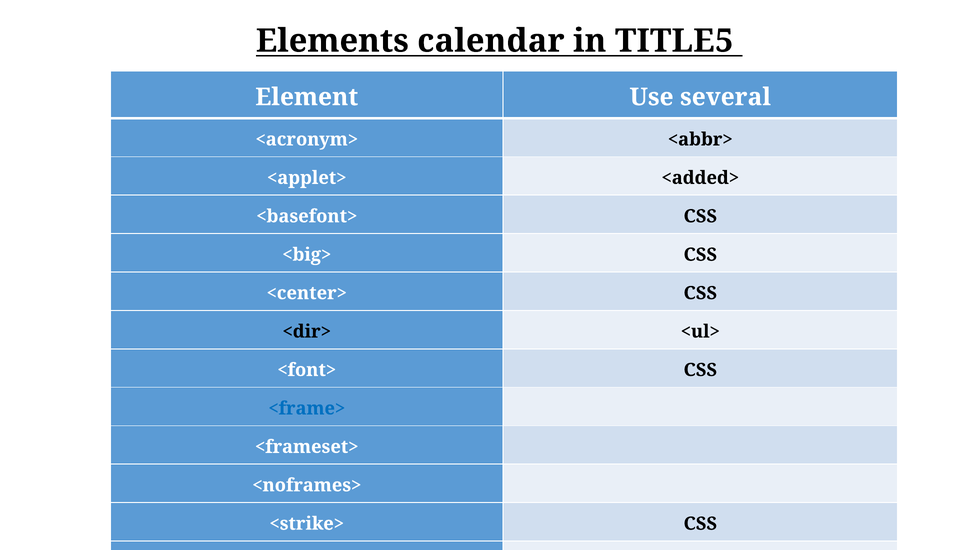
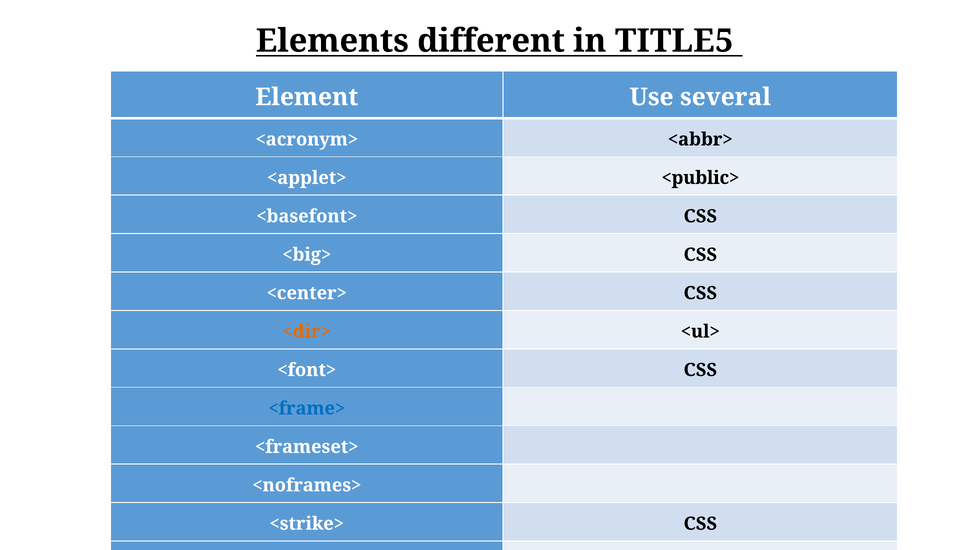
calendar: calendar -> different
<added>: <added> -> <public>
<dir> colour: black -> orange
